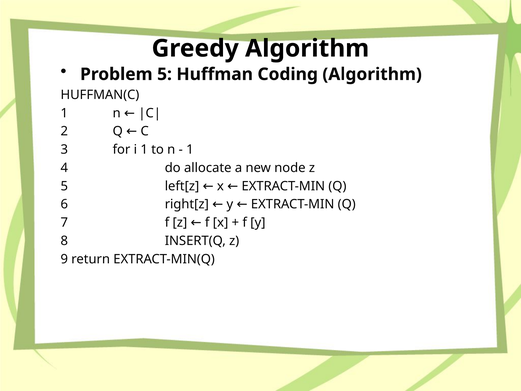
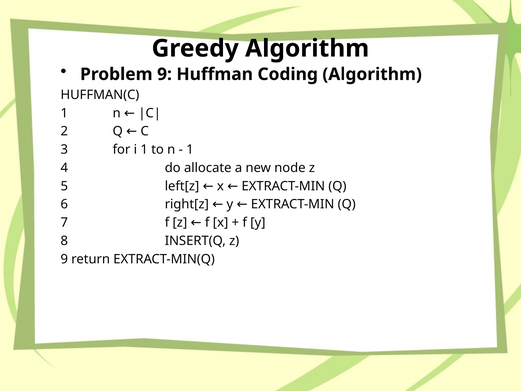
Problem 5: 5 -> 9
